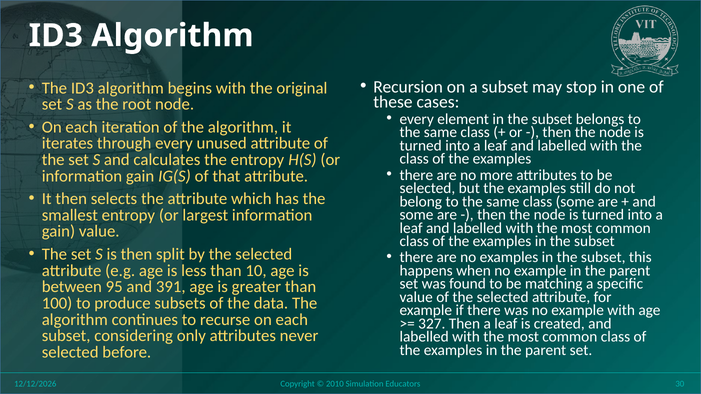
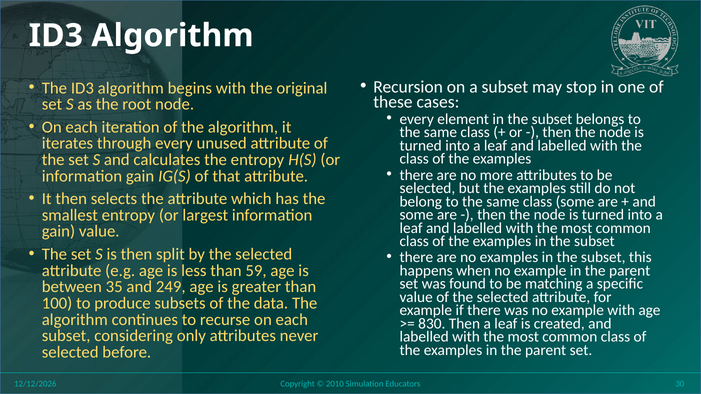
10: 10 -> 59
95: 95 -> 35
391: 391 -> 249
327: 327 -> 830
